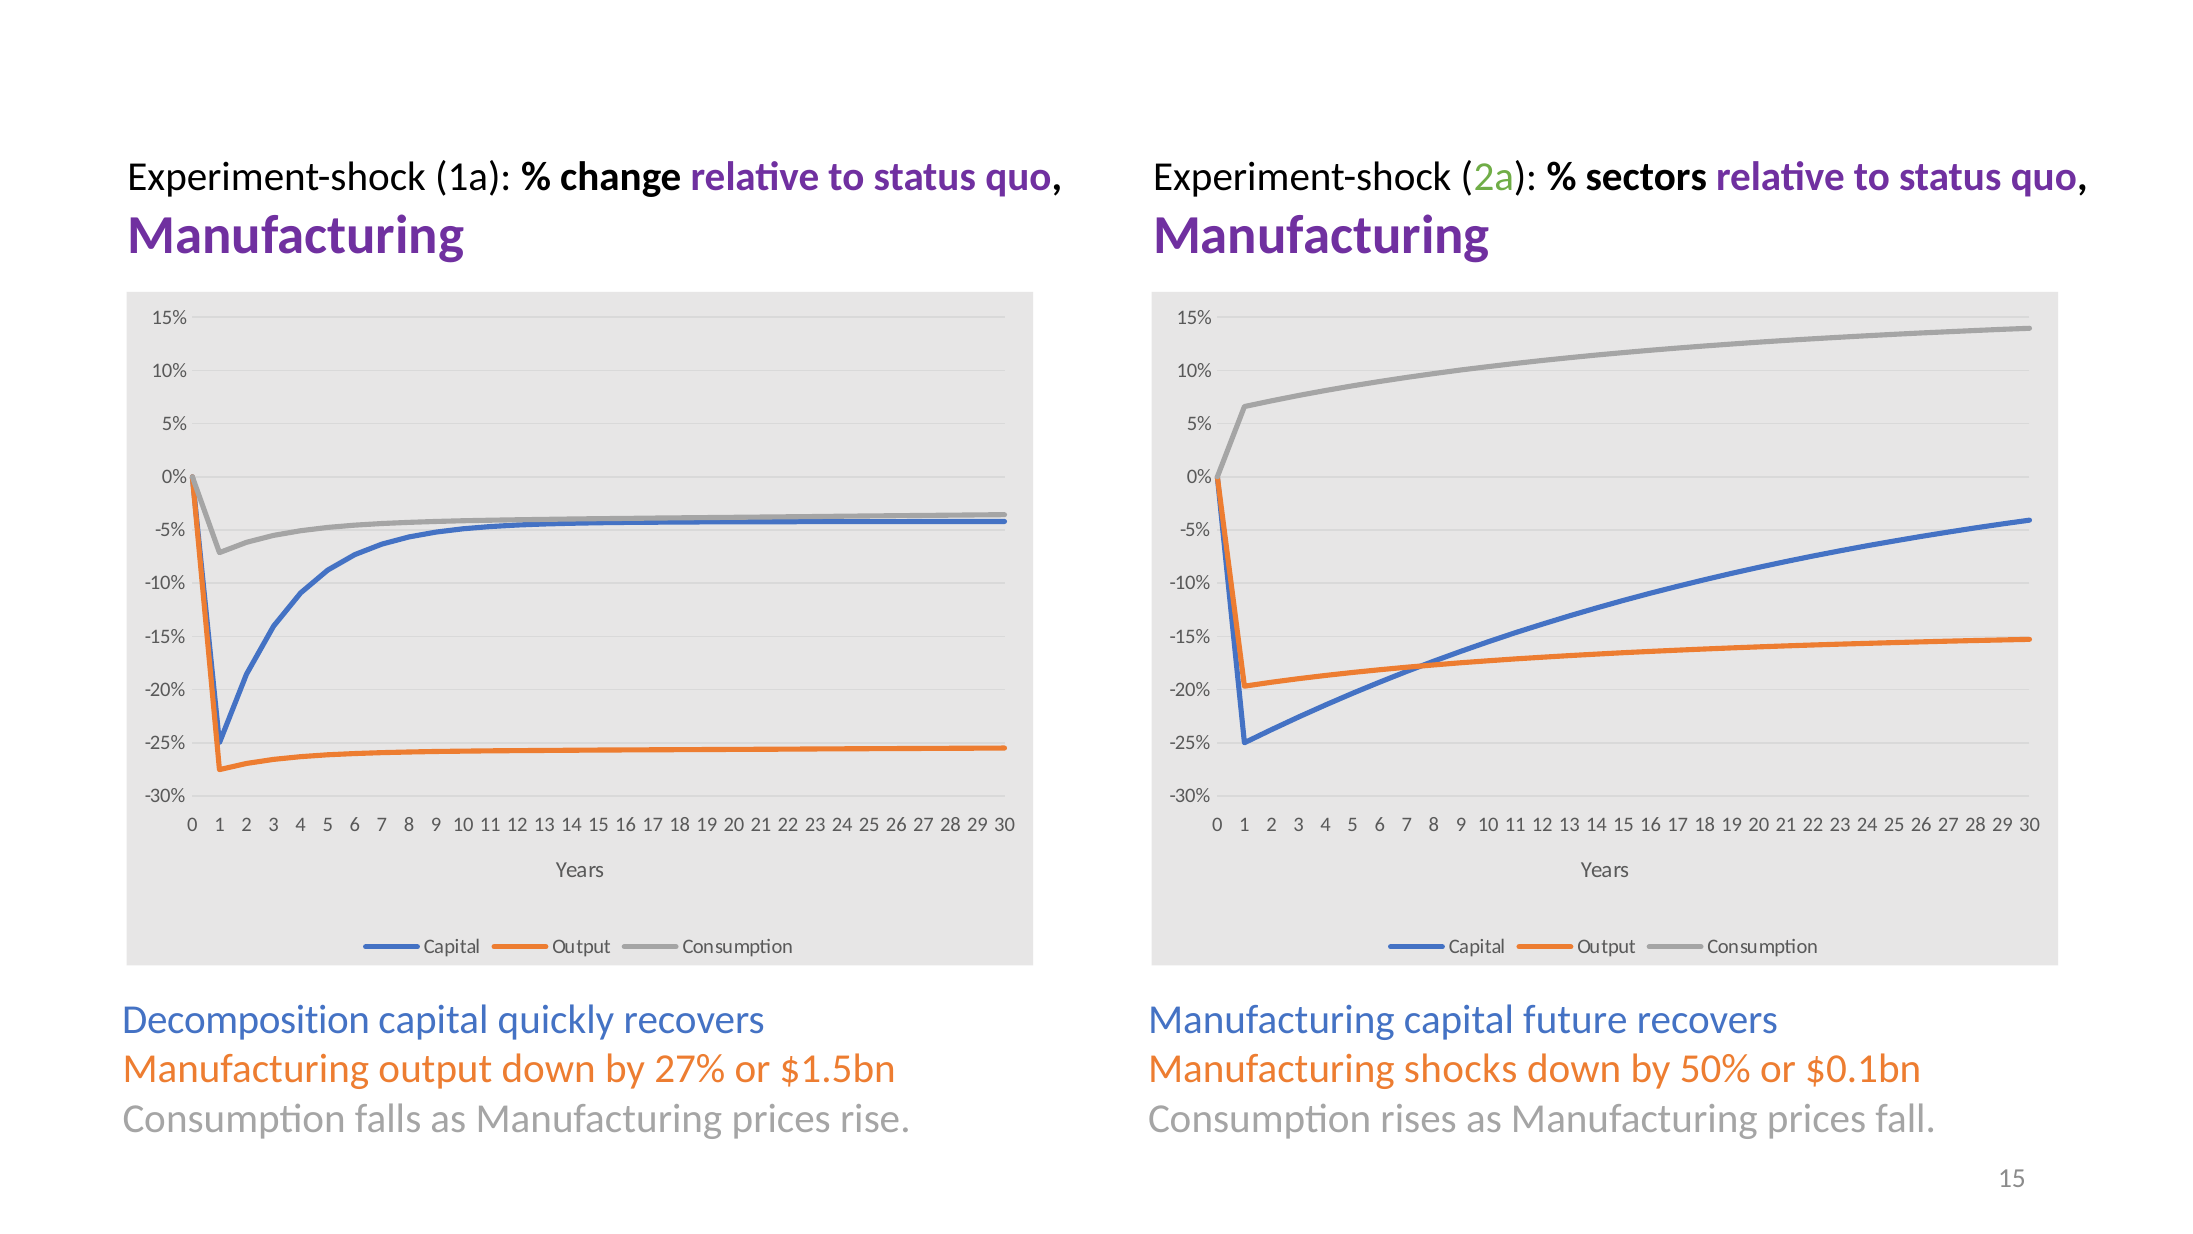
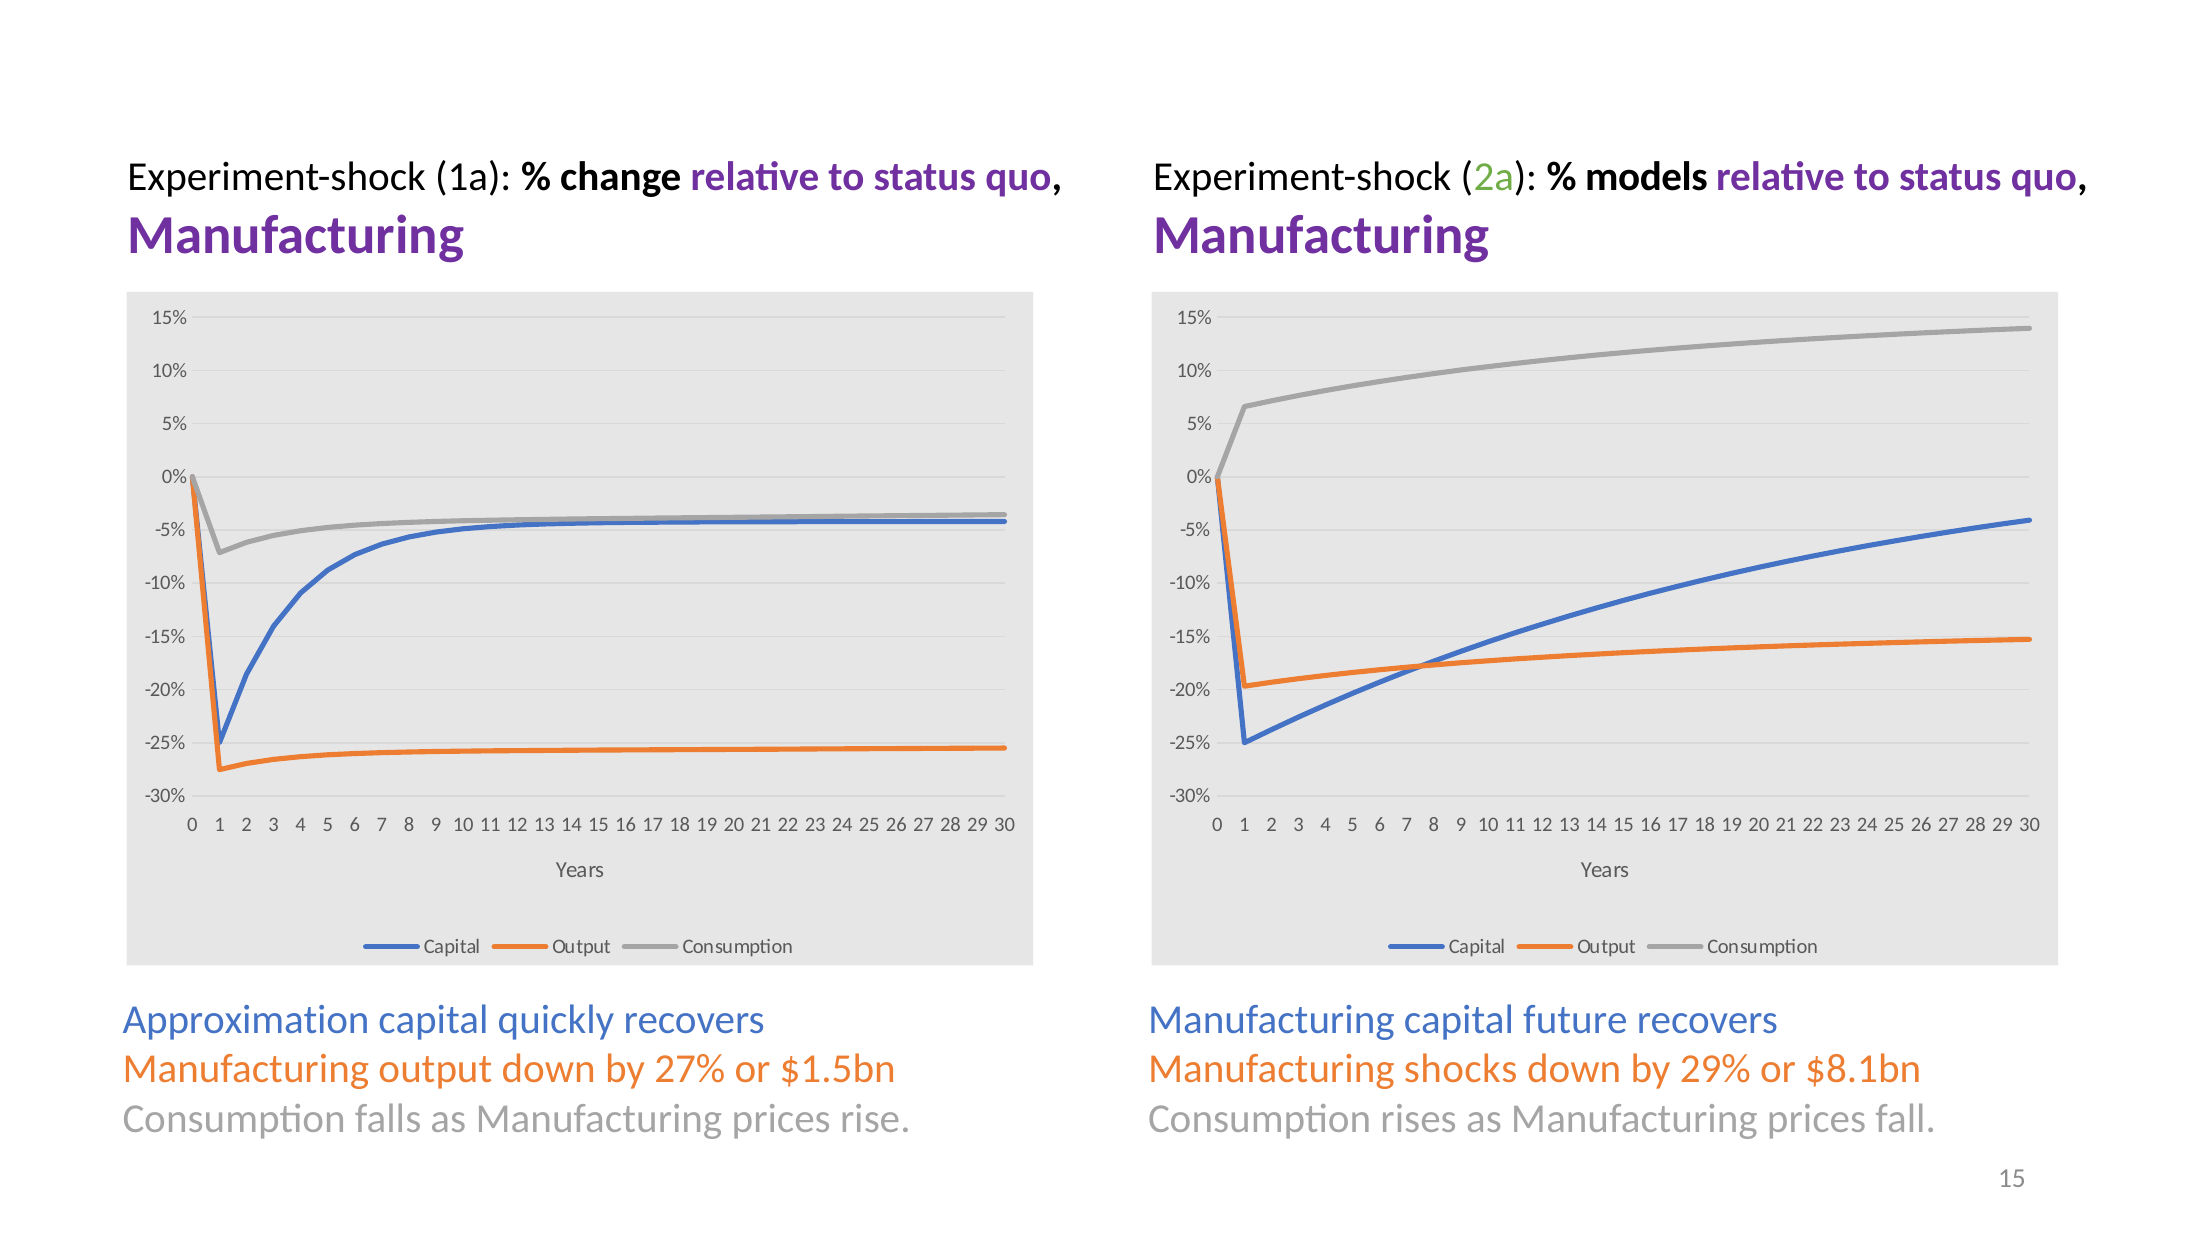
sectors: sectors -> models
Decomposition: Decomposition -> Approximation
50%: 50% -> 29%
$0.1bn: $0.1bn -> $8.1bn
